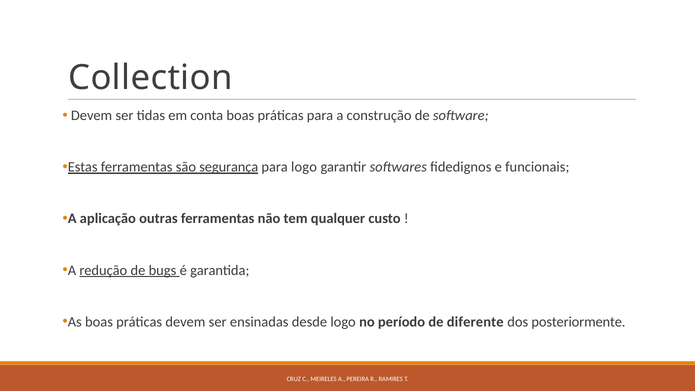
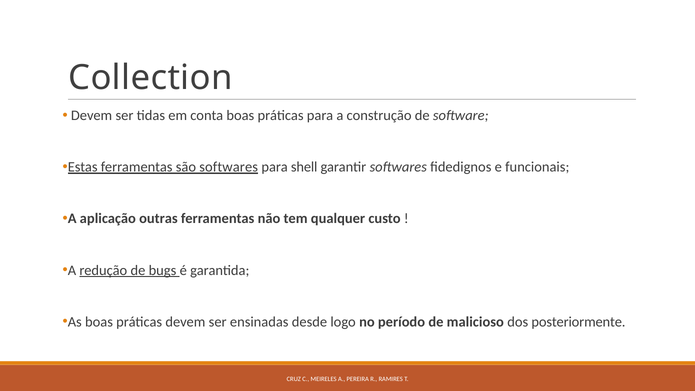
são segurança: segurança -> softwares
para logo: logo -> shell
diferente: diferente -> malicioso
